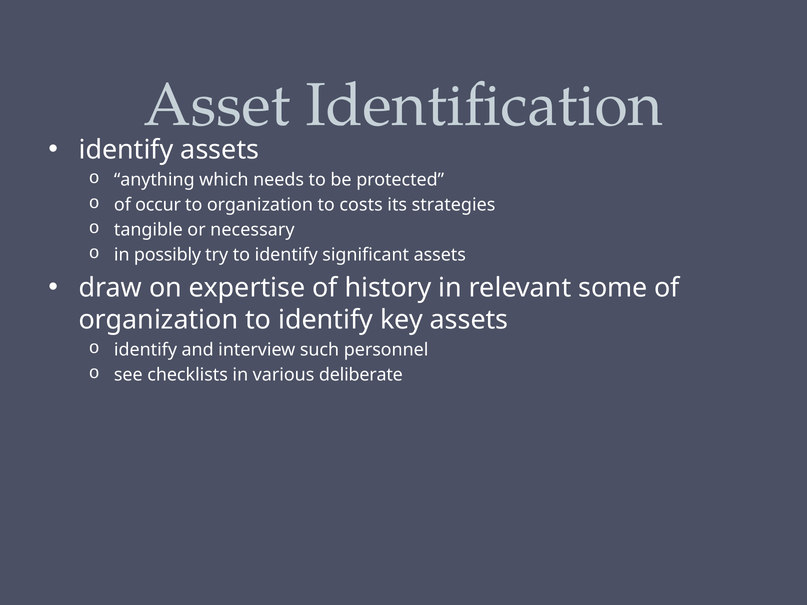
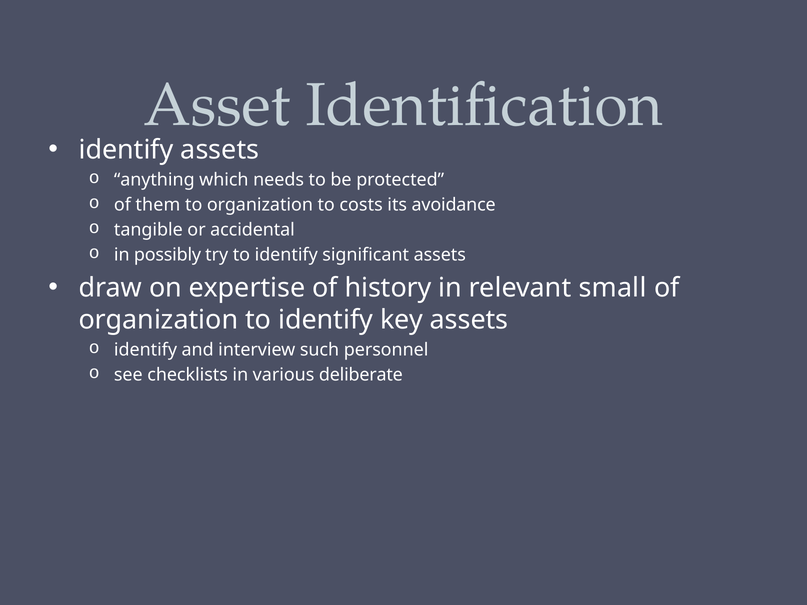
occur: occur -> them
strategies: strategies -> avoidance
necessary: necessary -> accidental
some: some -> small
